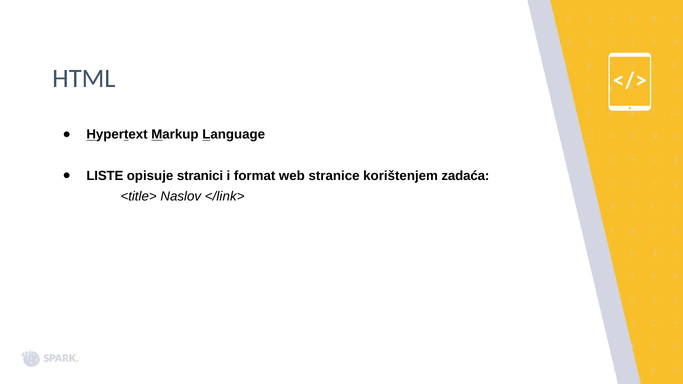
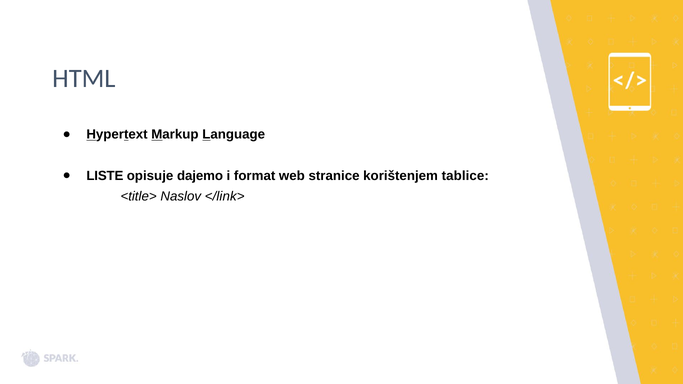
stranici: stranici -> dajemo
zadaća: zadaća -> tablice
